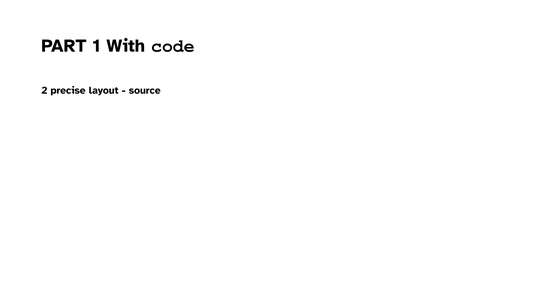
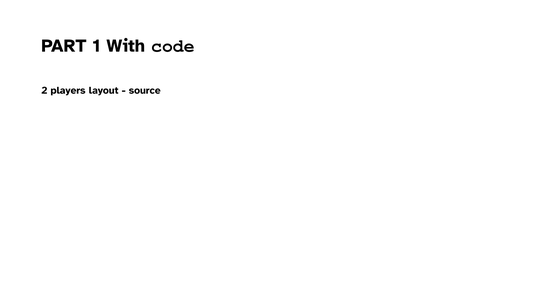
precise: precise -> players
